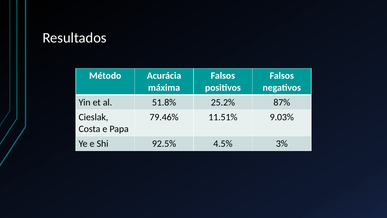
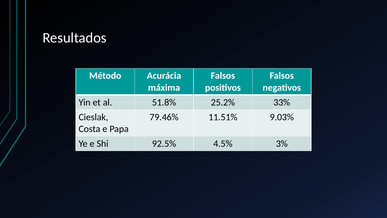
87%: 87% -> 33%
